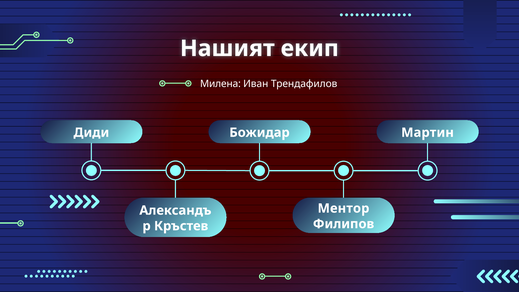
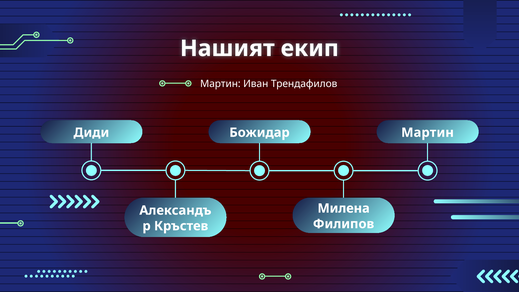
Милена at (220, 84): Милена -> Мартин
Ментор: Ментор -> Милена
